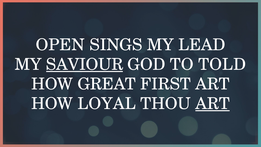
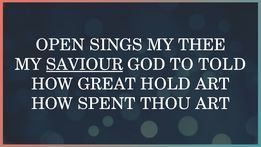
LEAD: LEAD -> THEE
FIRST: FIRST -> HOLD
LOYAL: LOYAL -> SPENT
ART at (213, 103) underline: present -> none
